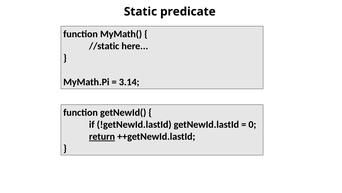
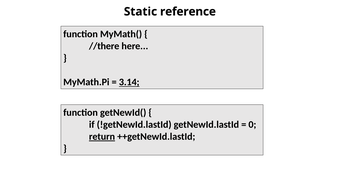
predicate: predicate -> reference
//static: //static -> //there
3.14 underline: none -> present
